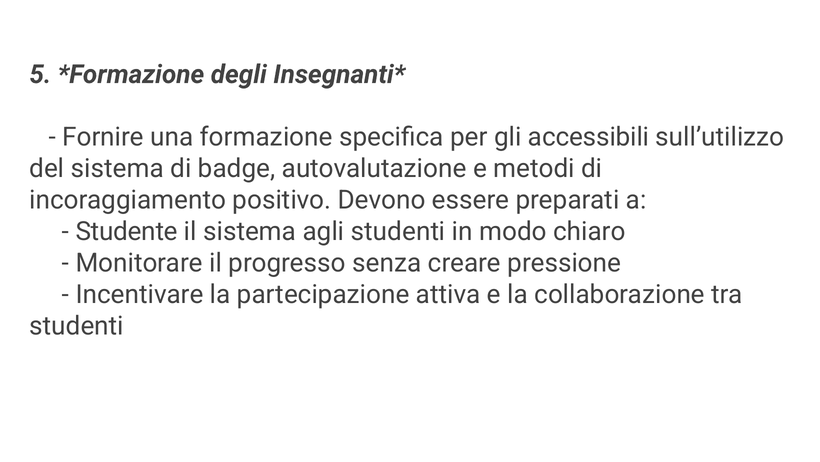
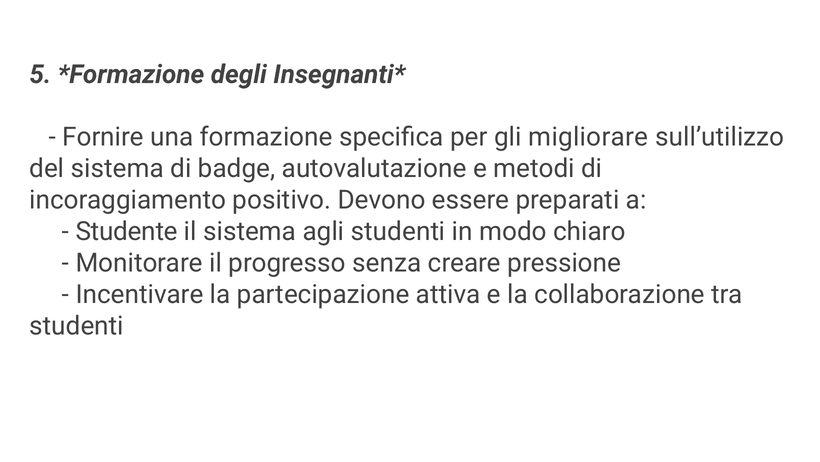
accessibili: accessibili -> migliorare
